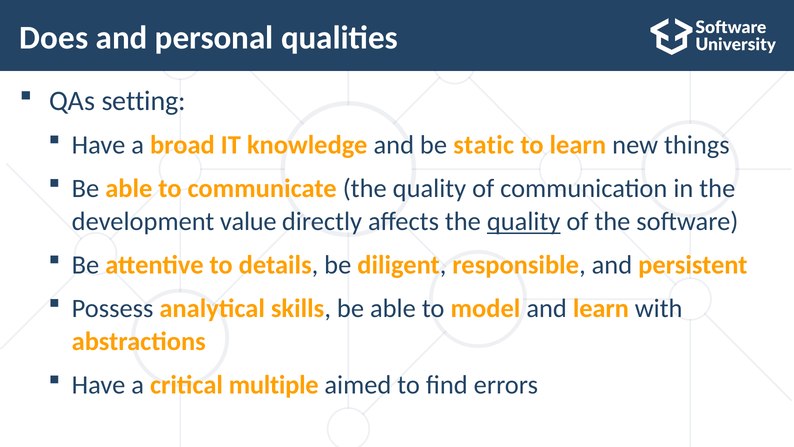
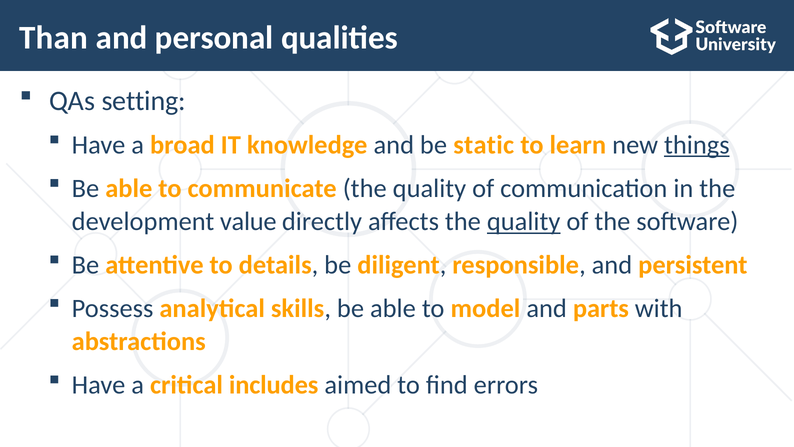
Does: Does -> Than
things underline: none -> present
and learn: learn -> parts
multiple: multiple -> includes
